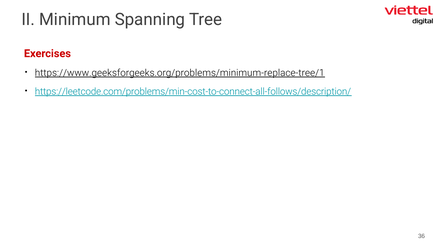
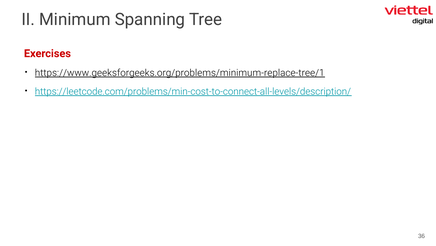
https://leetcode.com/problems/min-cost-to-connect-all-follows/description/: https://leetcode.com/problems/min-cost-to-connect-all-follows/description/ -> https://leetcode.com/problems/min-cost-to-connect-all-levels/description/
